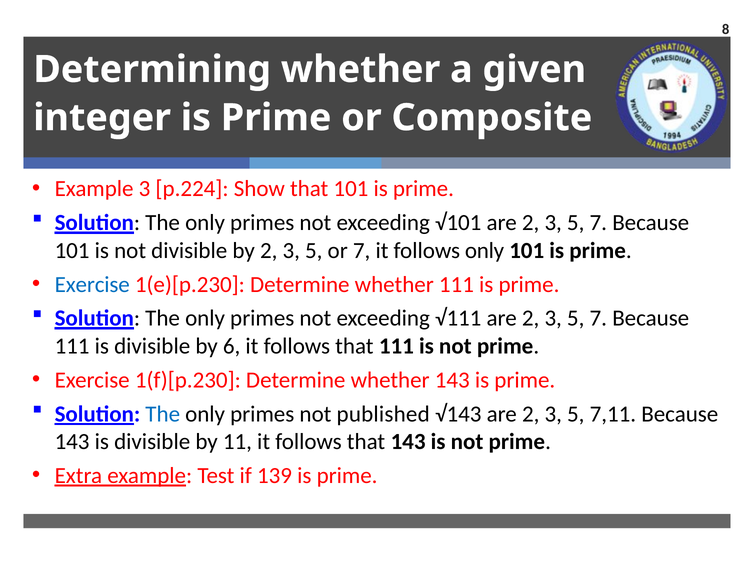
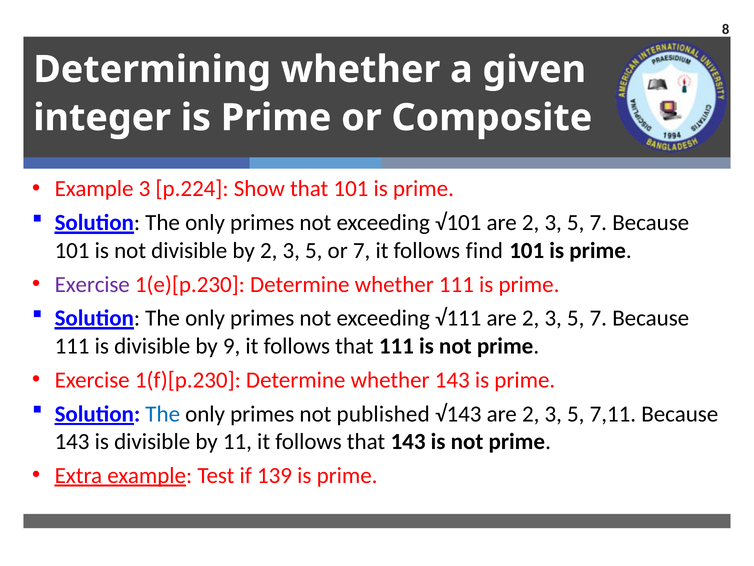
follows only: only -> find
Exercise at (92, 284) colour: blue -> purple
6: 6 -> 9
